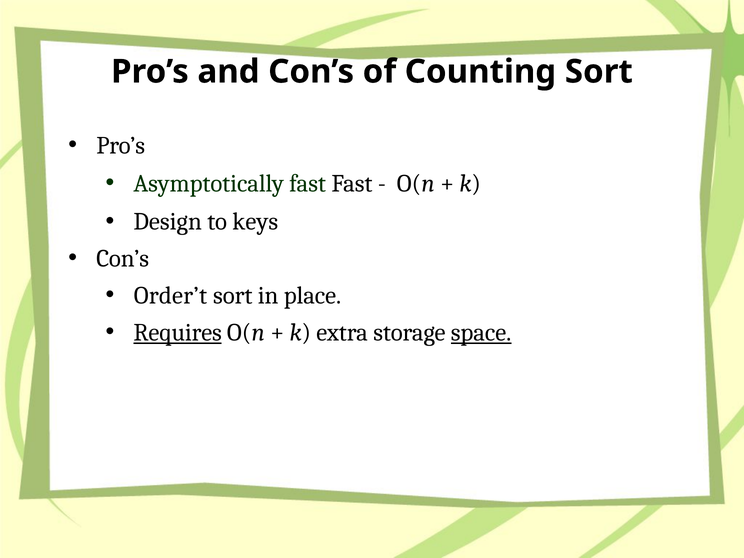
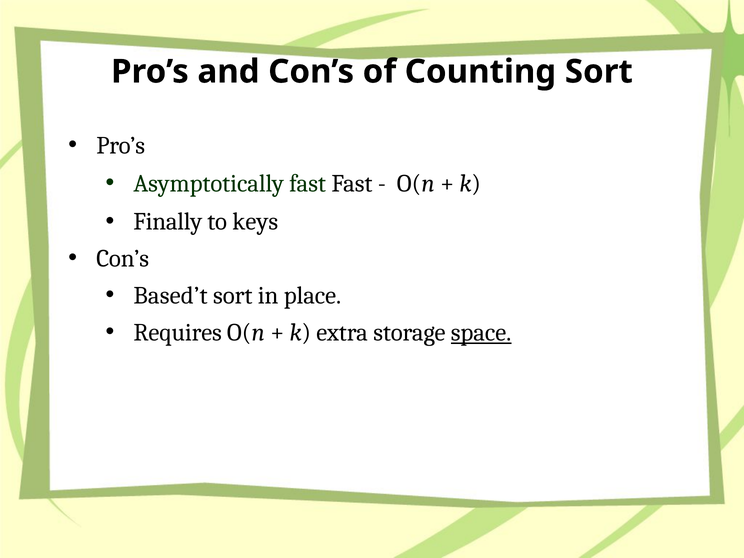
Design: Design -> Finally
Order’t: Order’t -> Based’t
Requires underline: present -> none
